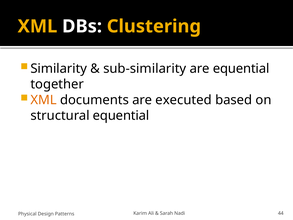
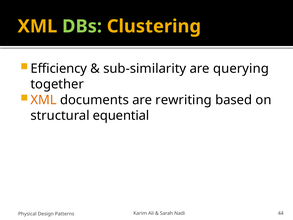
DBs colour: white -> light green
Similarity: Similarity -> Efficiency
are equential: equential -> querying
executed: executed -> rewriting
